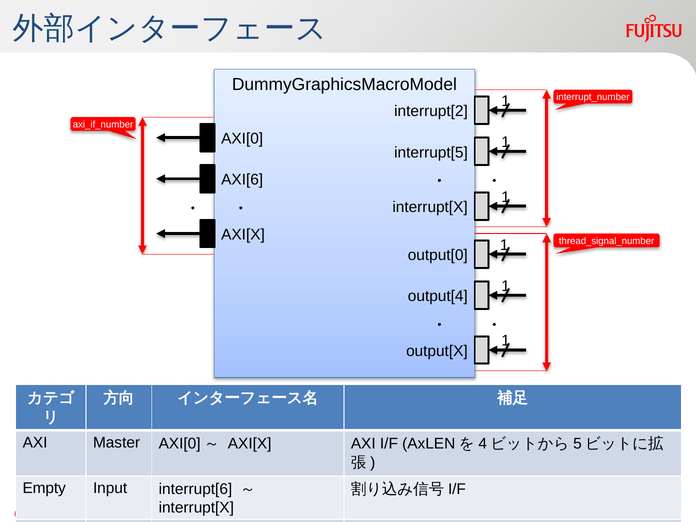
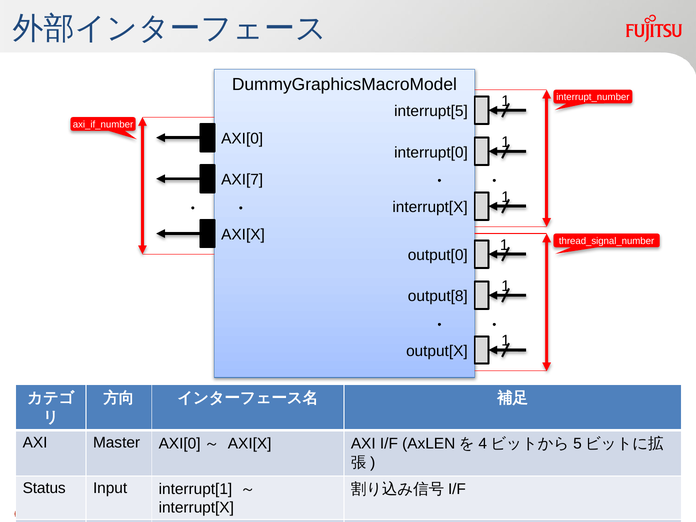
interrupt[2: interrupt[2 -> interrupt[5
interrupt[5: interrupt[5 -> interrupt[0
AXI[6: AXI[6 -> AXI[7
output[4: output[4 -> output[8
Empty: Empty -> Status
interrupt[6: interrupt[6 -> interrupt[1
